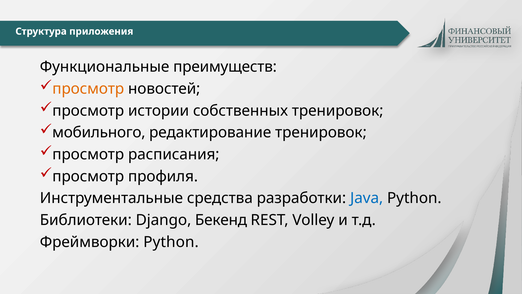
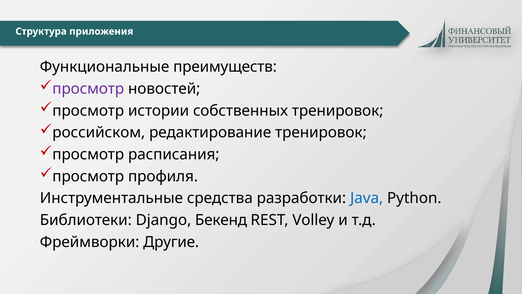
просмотр at (88, 89) colour: orange -> purple
мобильного: мобильного -> российском
Фреймворки Python: Python -> Другие
